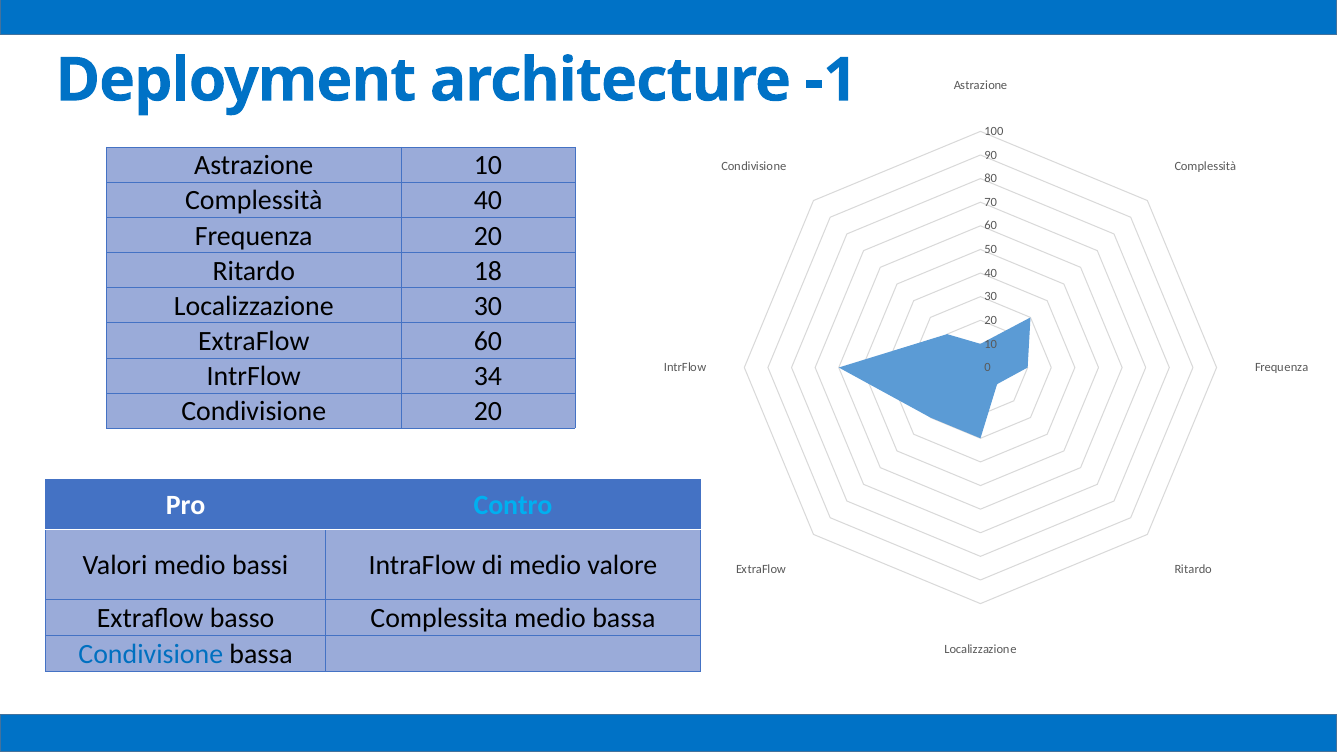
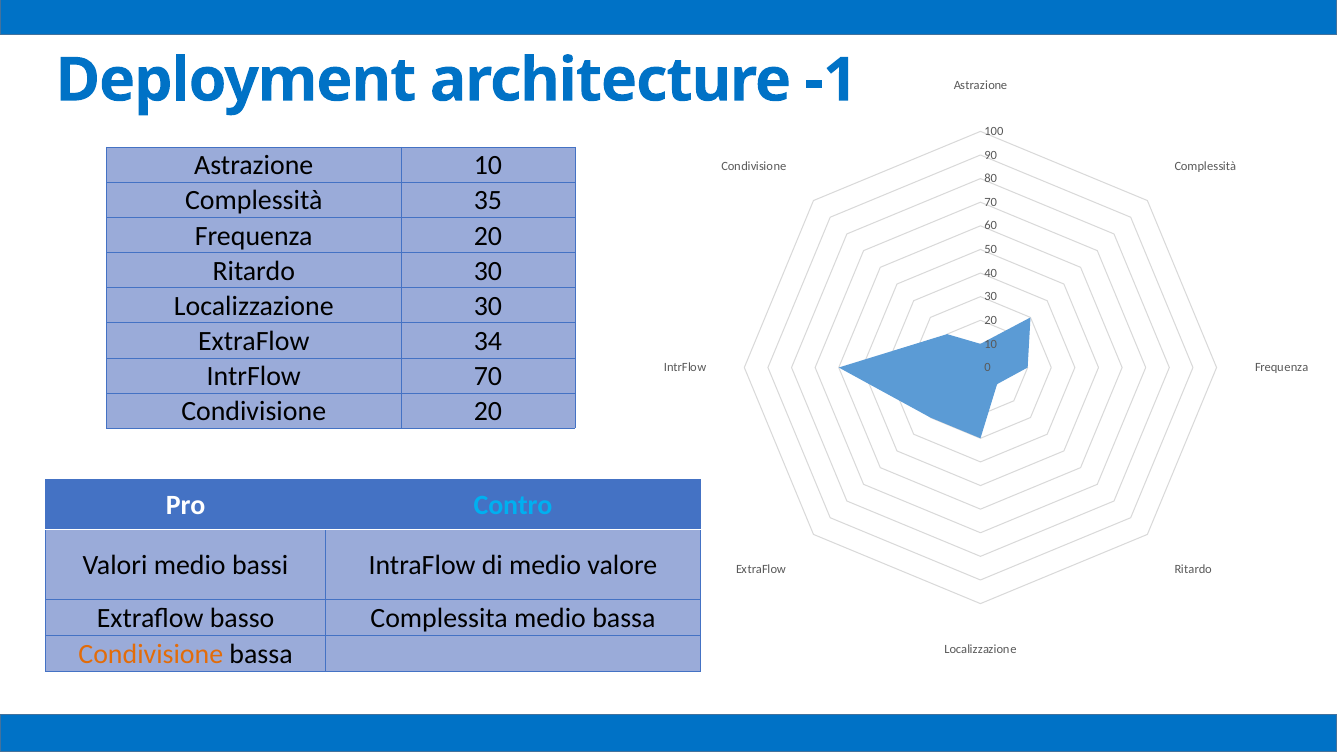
Complessità 40: 40 -> 35
Ritardo 18: 18 -> 30
ExtraFlow 60: 60 -> 34
IntrFlow 34: 34 -> 70
Condivisione at (151, 654) colour: blue -> orange
